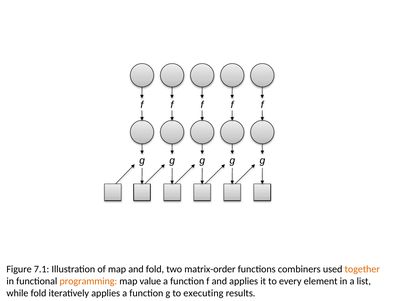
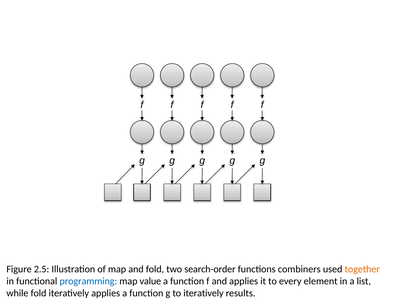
7.1: 7.1 -> 2.5
matrix-order: matrix-order -> search-order
programming colour: orange -> blue
to executing: executing -> iteratively
